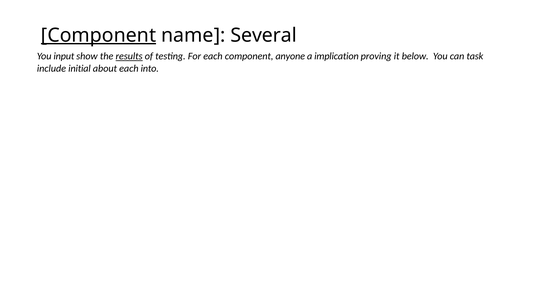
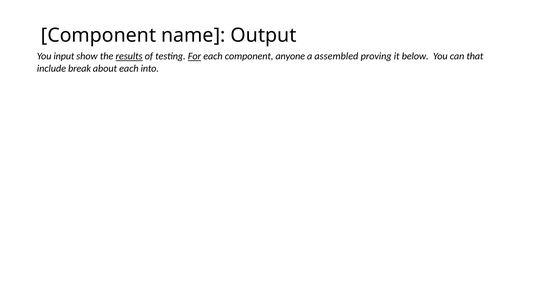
Component at (99, 35) underline: present -> none
Several: Several -> Output
For underline: none -> present
implication: implication -> assembled
task: task -> that
initial: initial -> break
